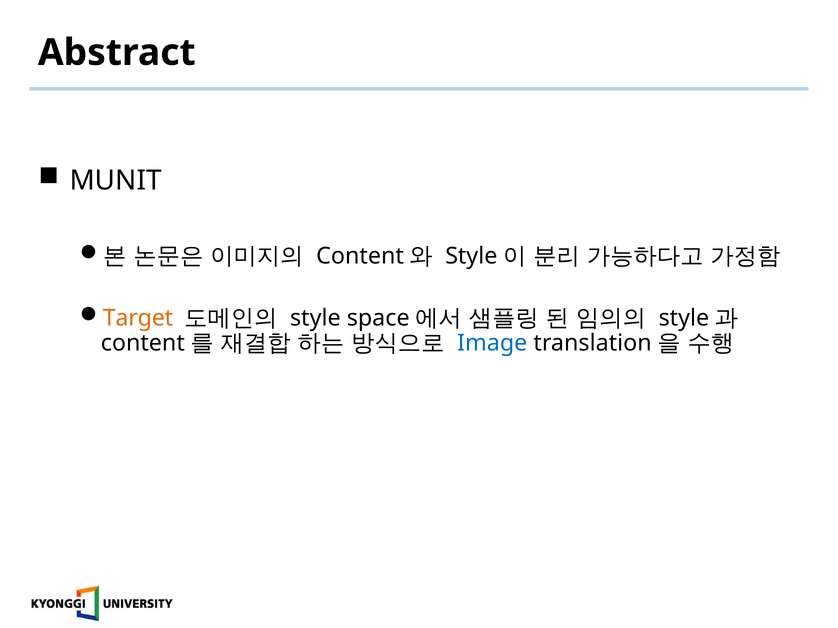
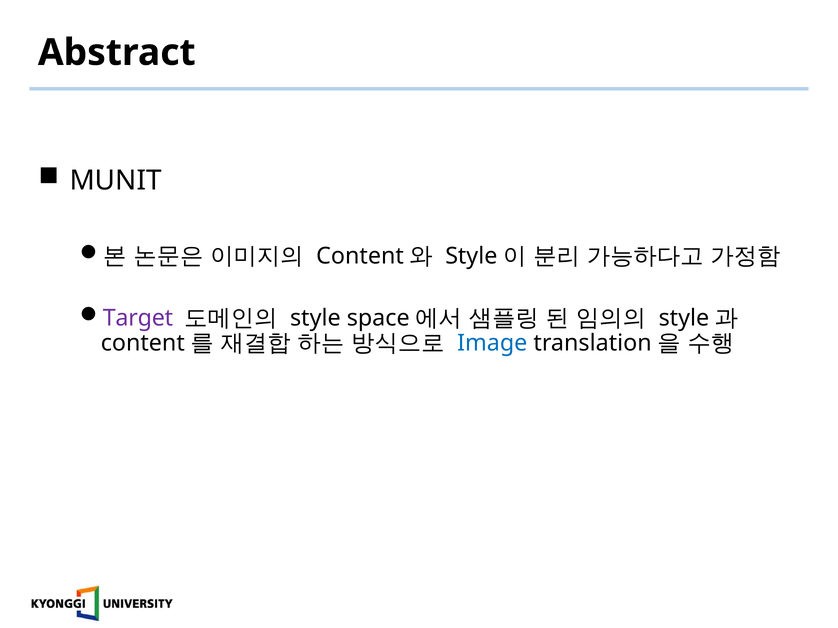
Target colour: orange -> purple
